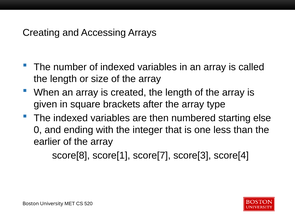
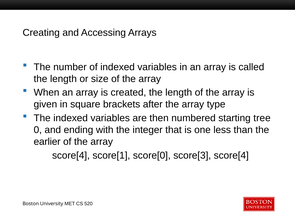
else: else -> tree
score[8 at (71, 156): score[8 -> score[4
score[7: score[7 -> score[0
